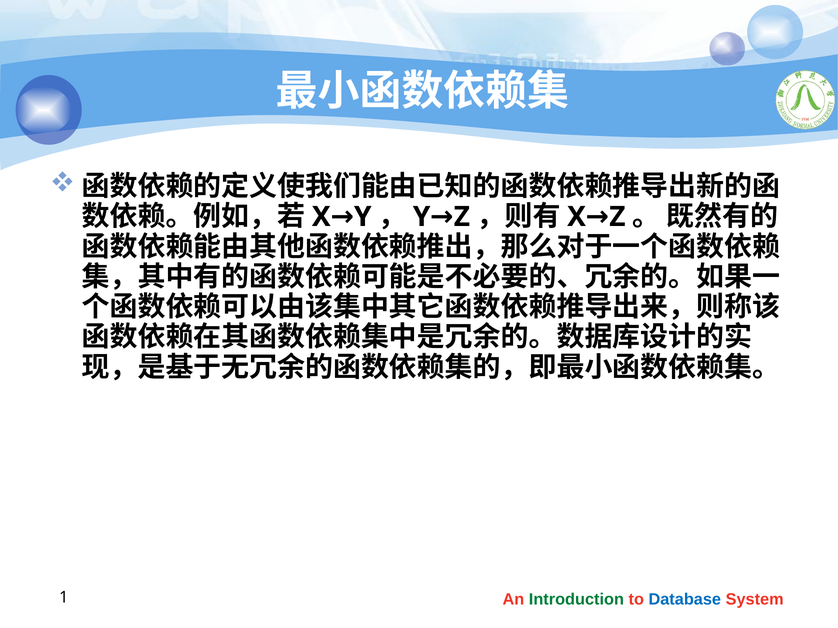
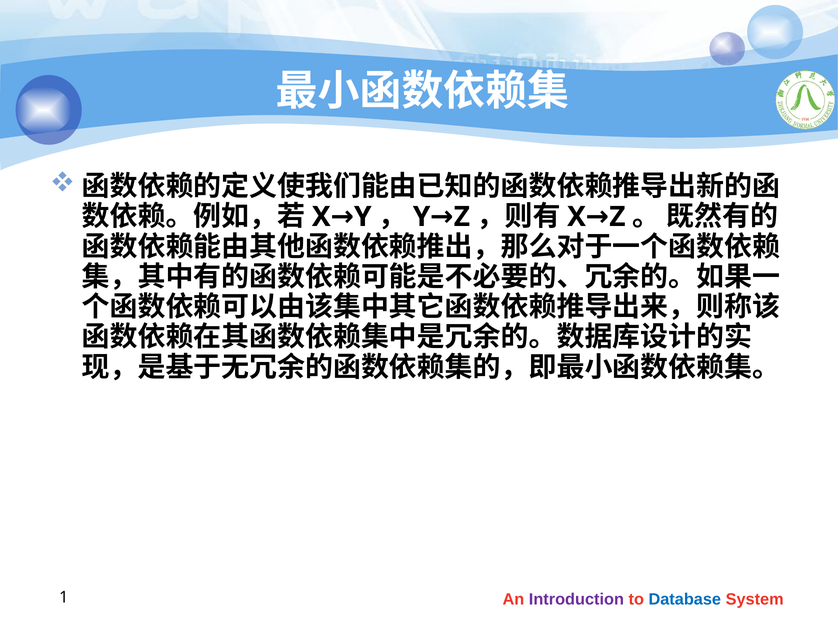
Introduction colour: green -> purple
